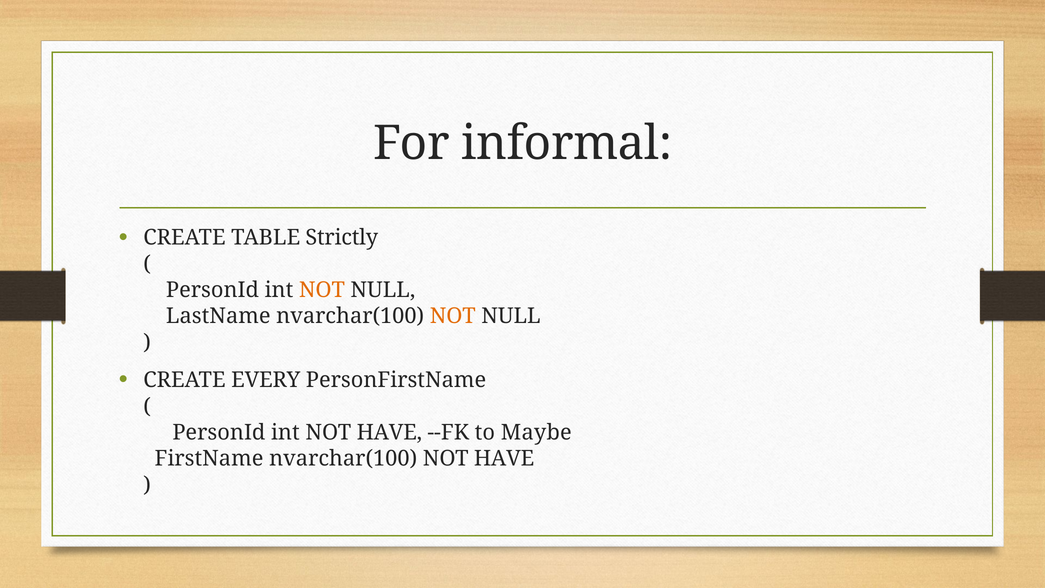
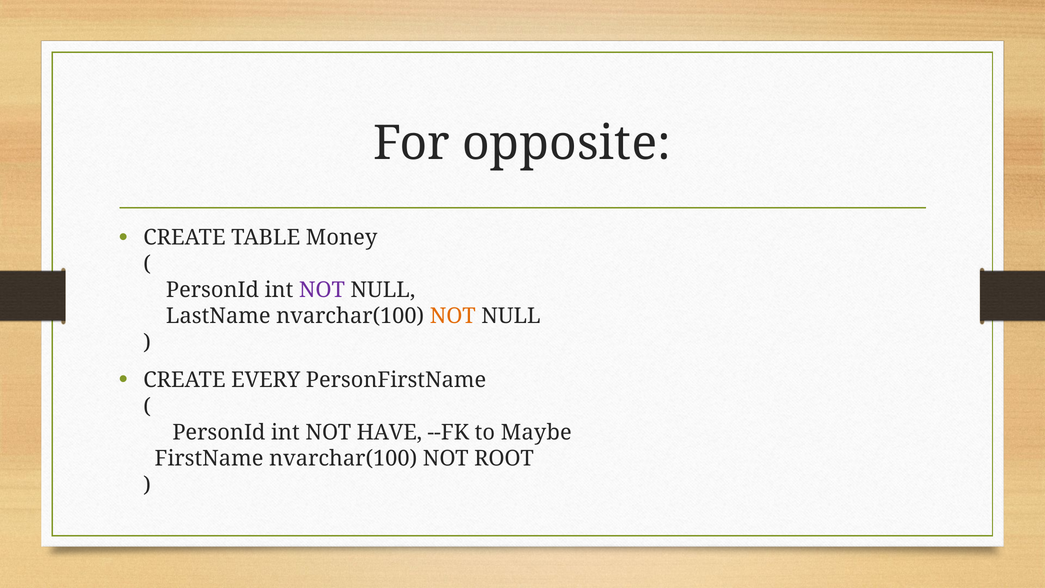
informal: informal -> opposite
Strictly: Strictly -> Money
NOT at (322, 290) colour: orange -> purple
nvarchar(100 NOT HAVE: HAVE -> ROOT
